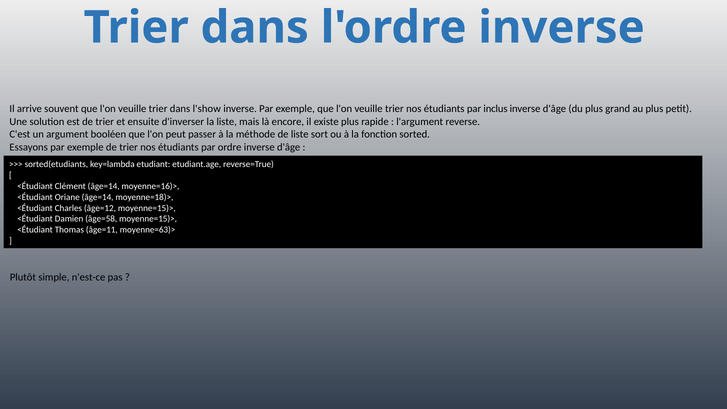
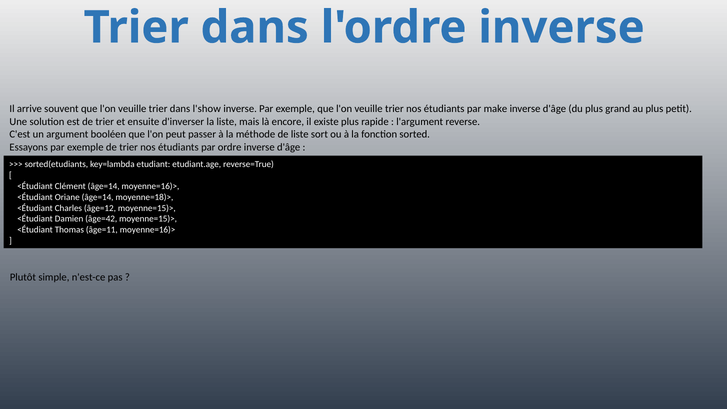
inclus: inclus -> make
âge=58: âge=58 -> âge=42
âge=11 moyenne=63)>: moyenne=63)> -> moyenne=16)>
